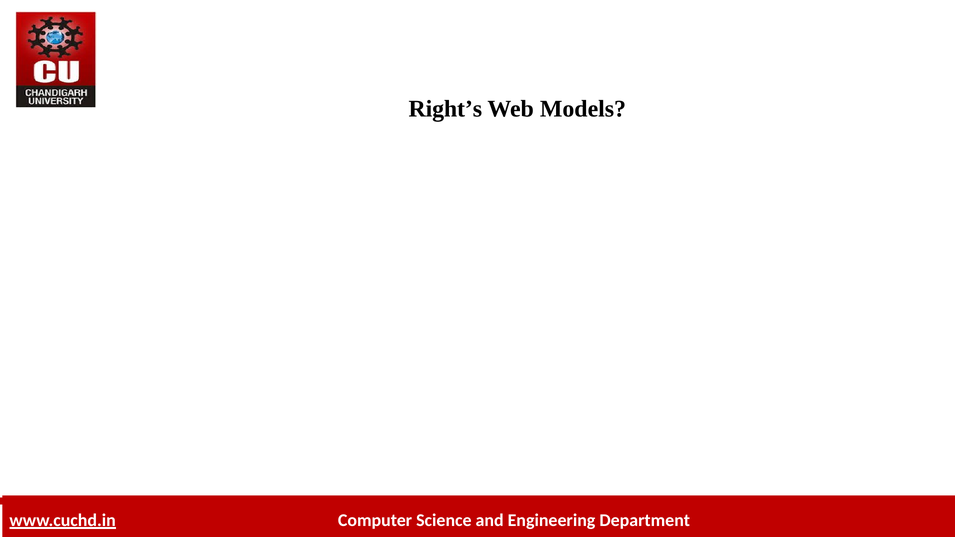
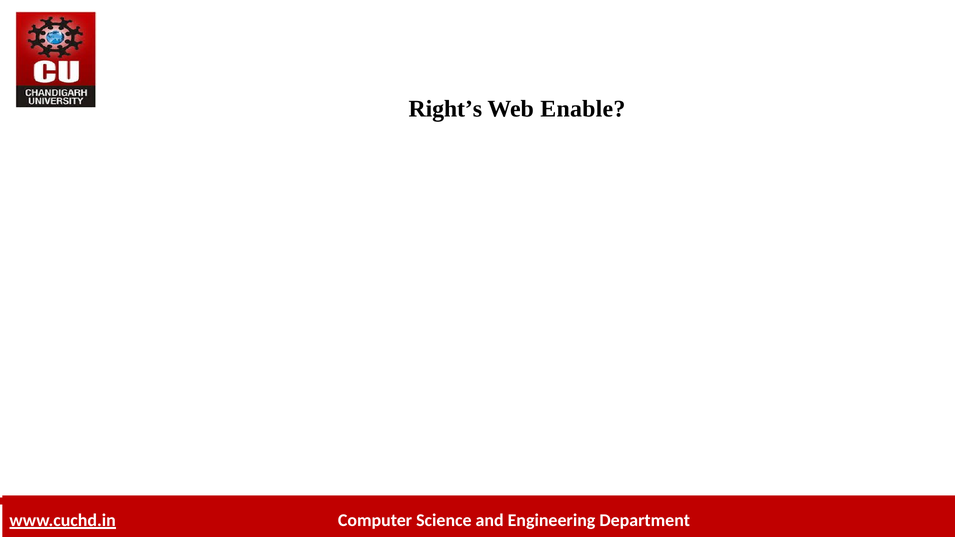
Models: Models -> Enable
